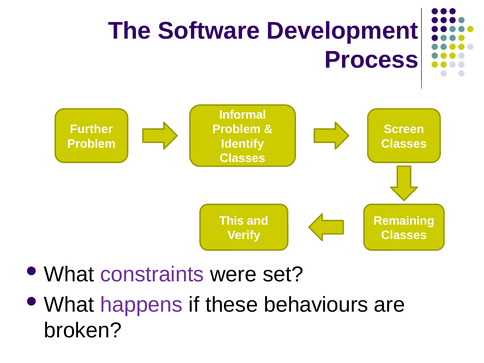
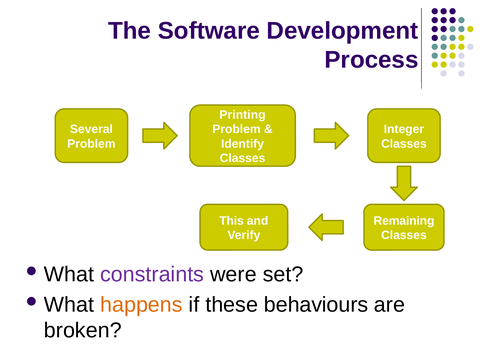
Informal: Informal -> Printing
Further: Further -> Several
Screen: Screen -> Integer
happens colour: purple -> orange
